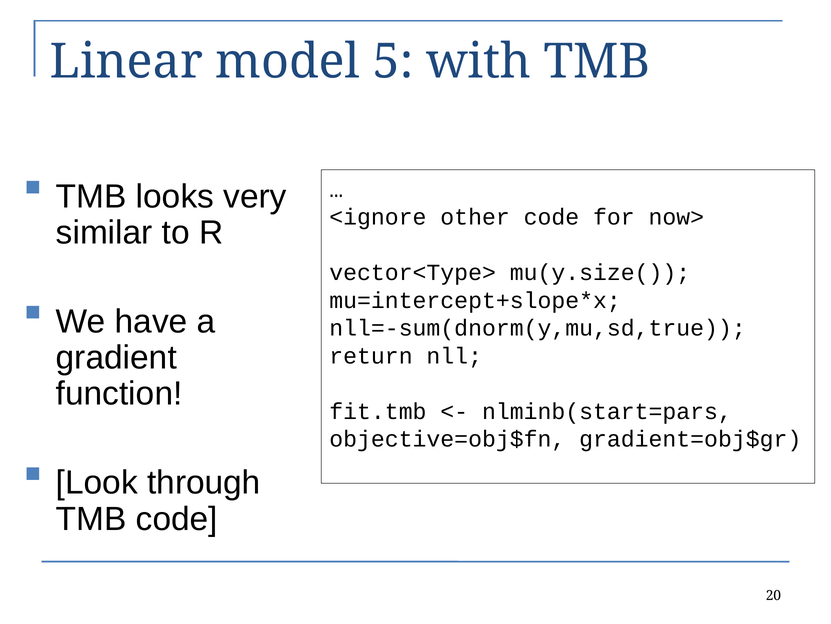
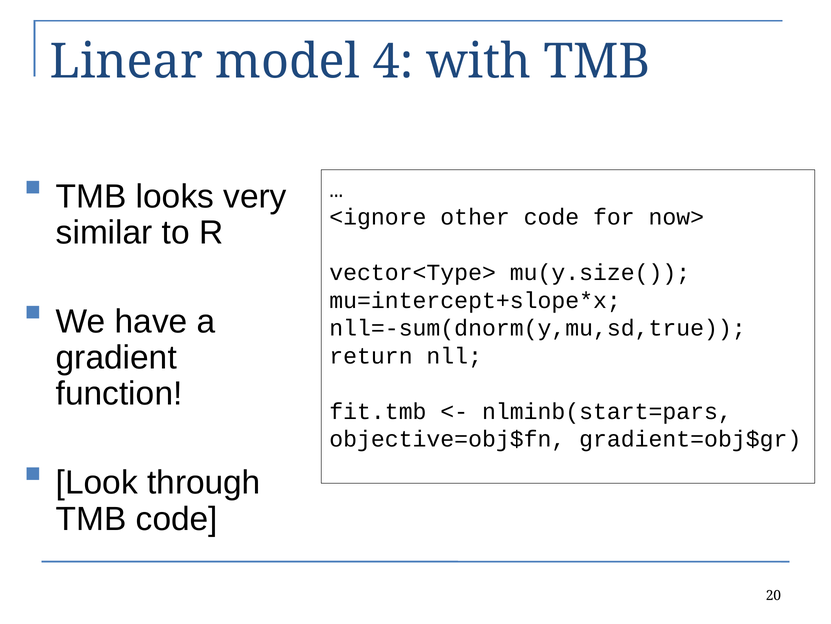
5: 5 -> 4
